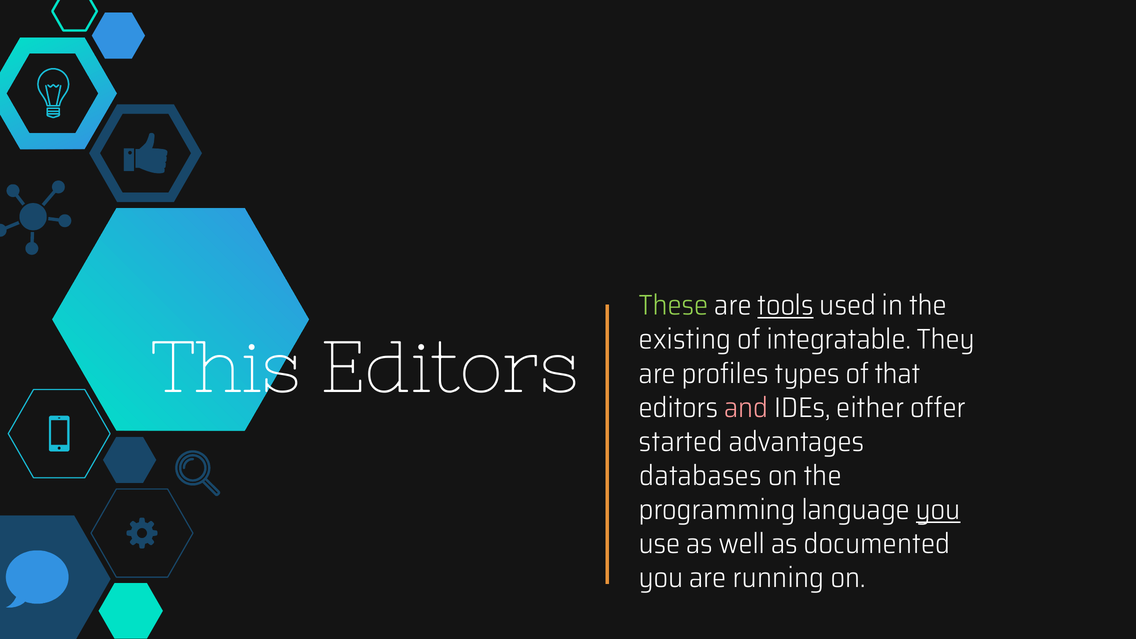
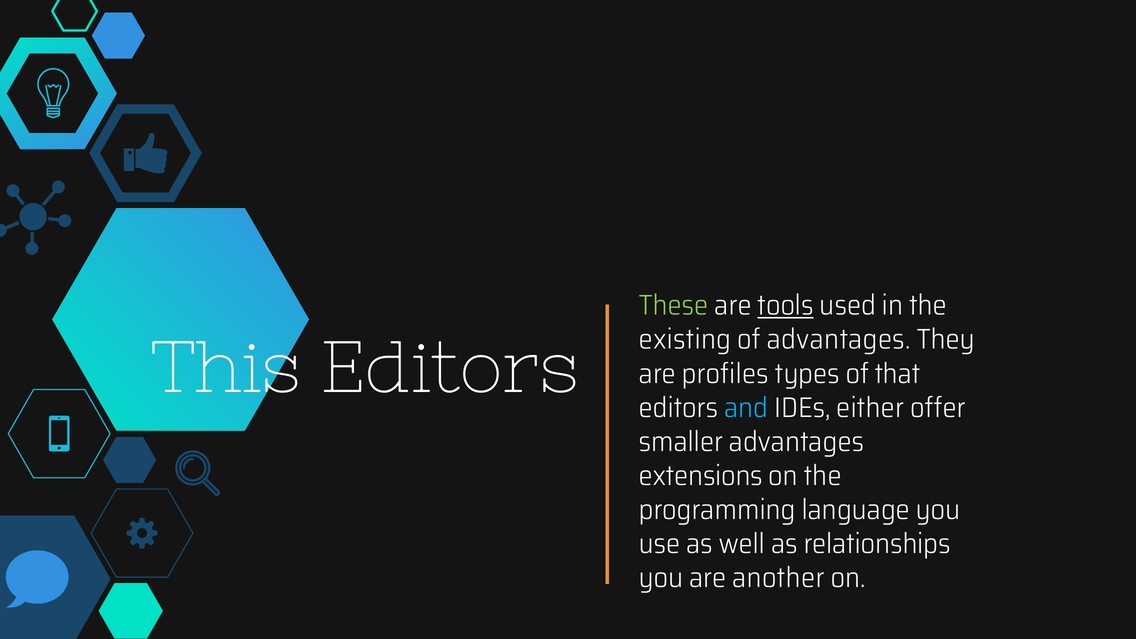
of integratable: integratable -> advantages
and colour: pink -> light blue
started: started -> smaller
databases: databases -> extensions
you at (938, 510) underline: present -> none
documented: documented -> relationships
running: running -> another
